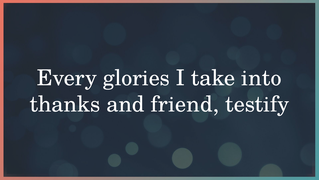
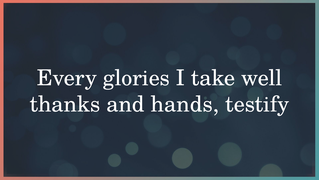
into: into -> well
friend: friend -> hands
